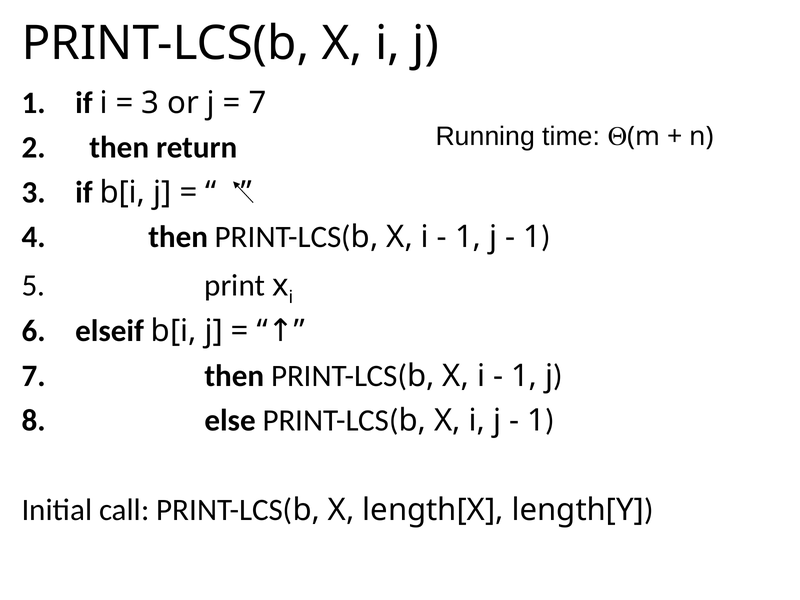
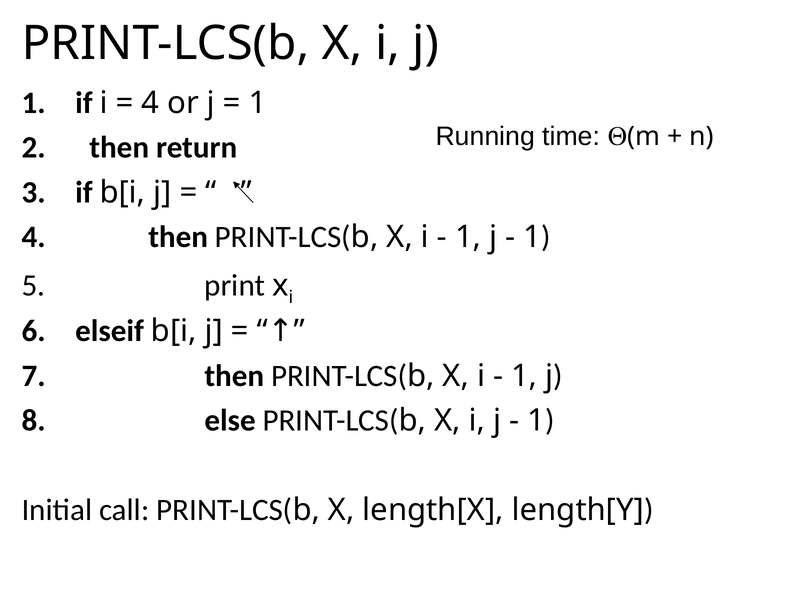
3 at (150, 103): 3 -> 4
7 at (258, 103): 7 -> 1
